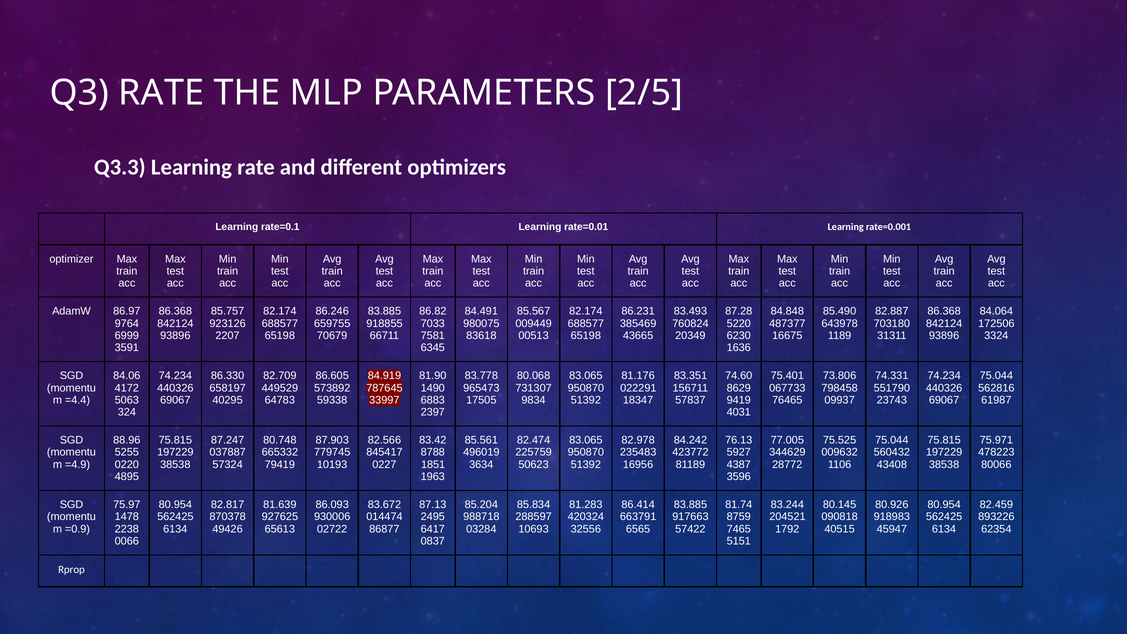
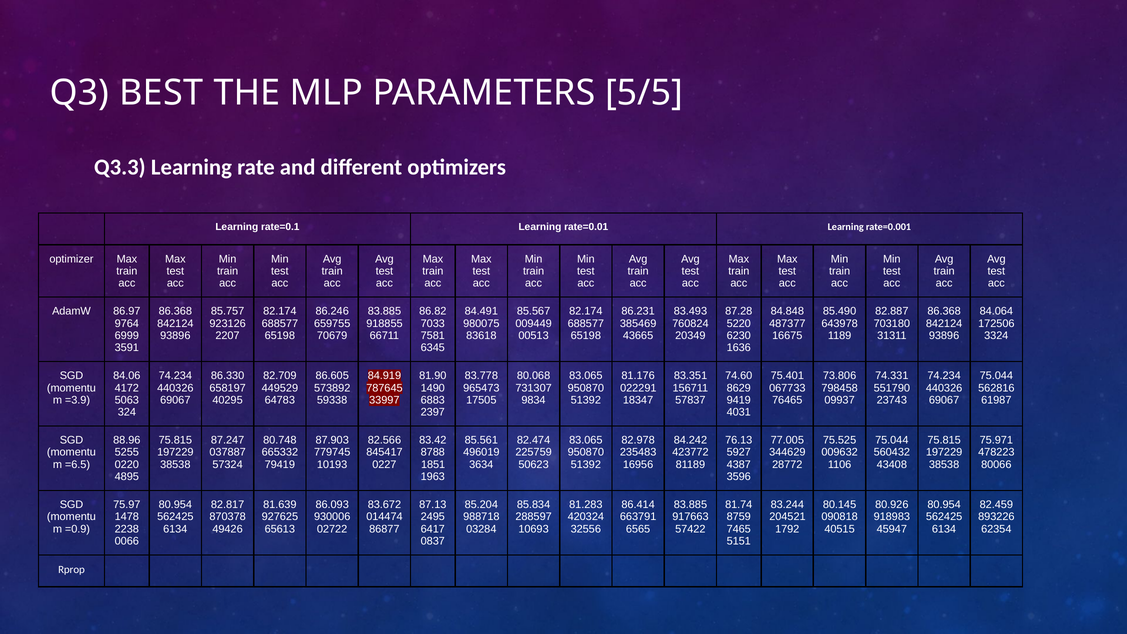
Q3 RATE: RATE -> BEST
2/5: 2/5 -> 5/5
=4.4: =4.4 -> =3.9
=4.9: =4.9 -> =6.5
